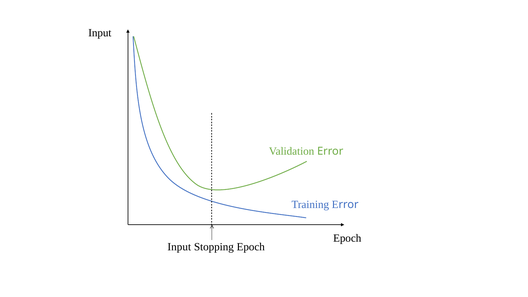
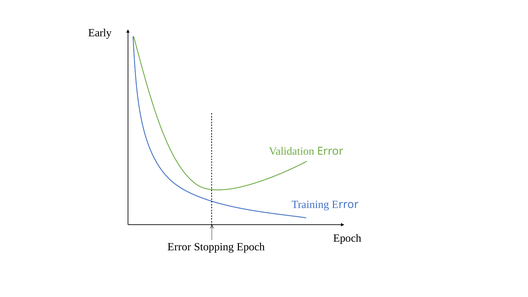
Input at (100, 33): Input -> Early
Input at (179, 247): Input -> Error
